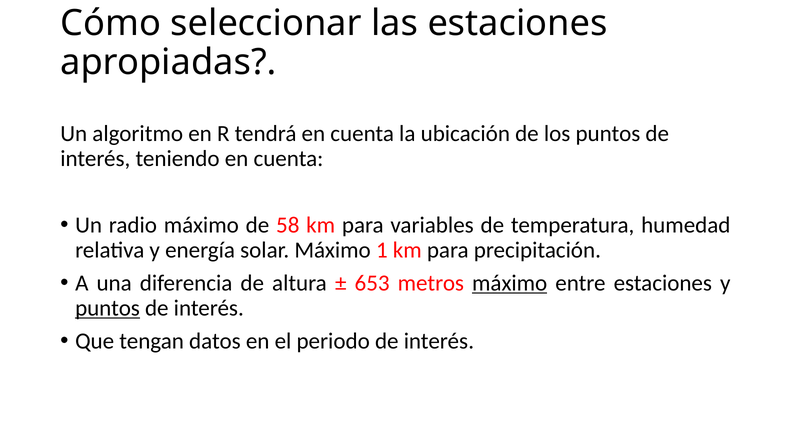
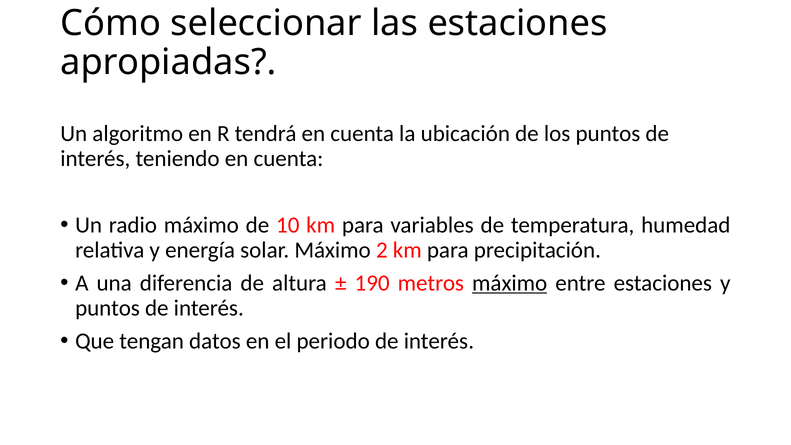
58: 58 -> 10
1: 1 -> 2
653: 653 -> 190
puntos at (108, 308) underline: present -> none
